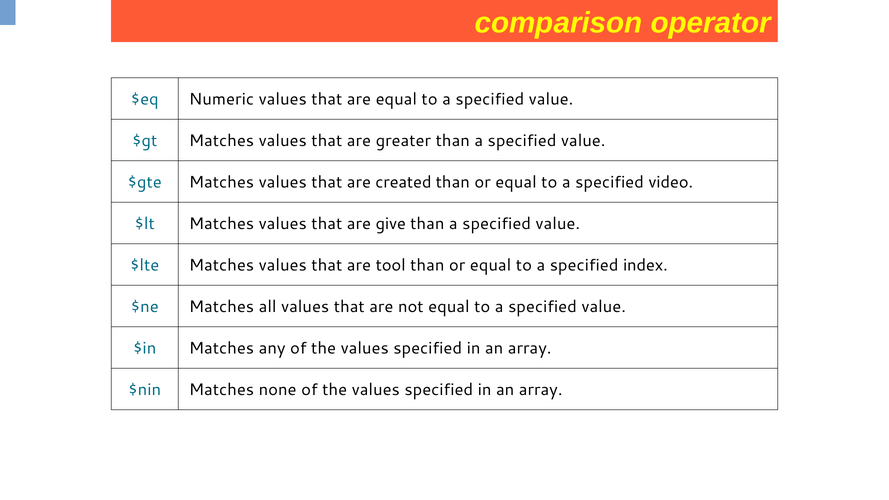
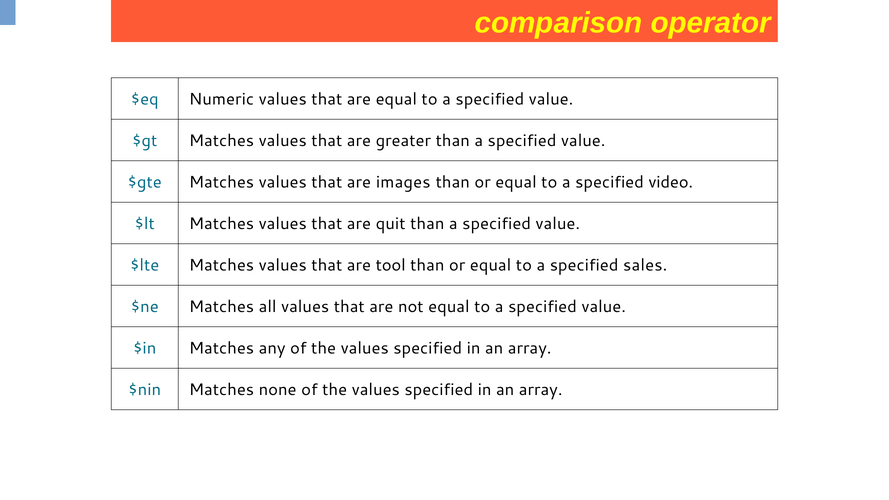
created: created -> images
give: give -> quit
index: index -> sales
